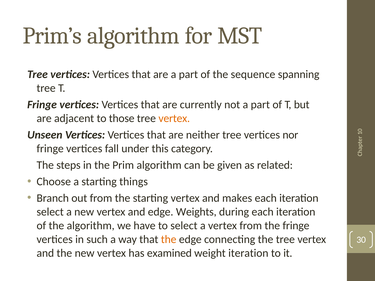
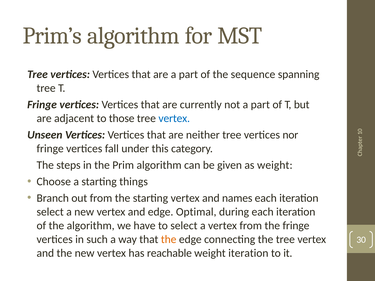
vertex at (174, 119) colour: orange -> blue
as related: related -> weight
makes: makes -> names
Weights: Weights -> Optimal
examined: examined -> reachable
